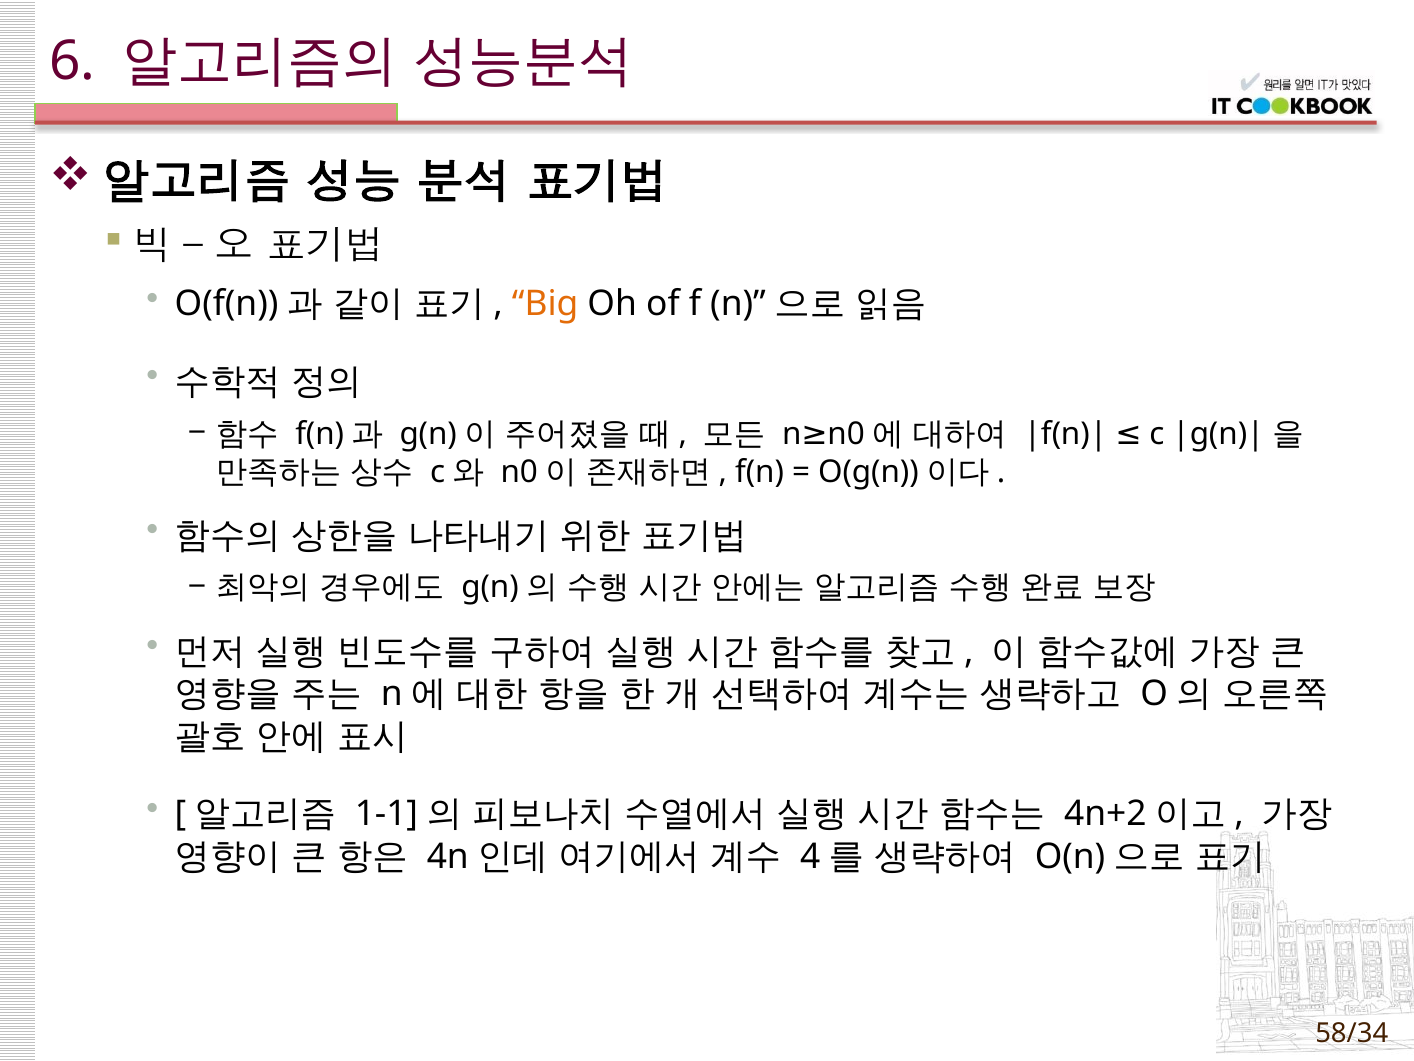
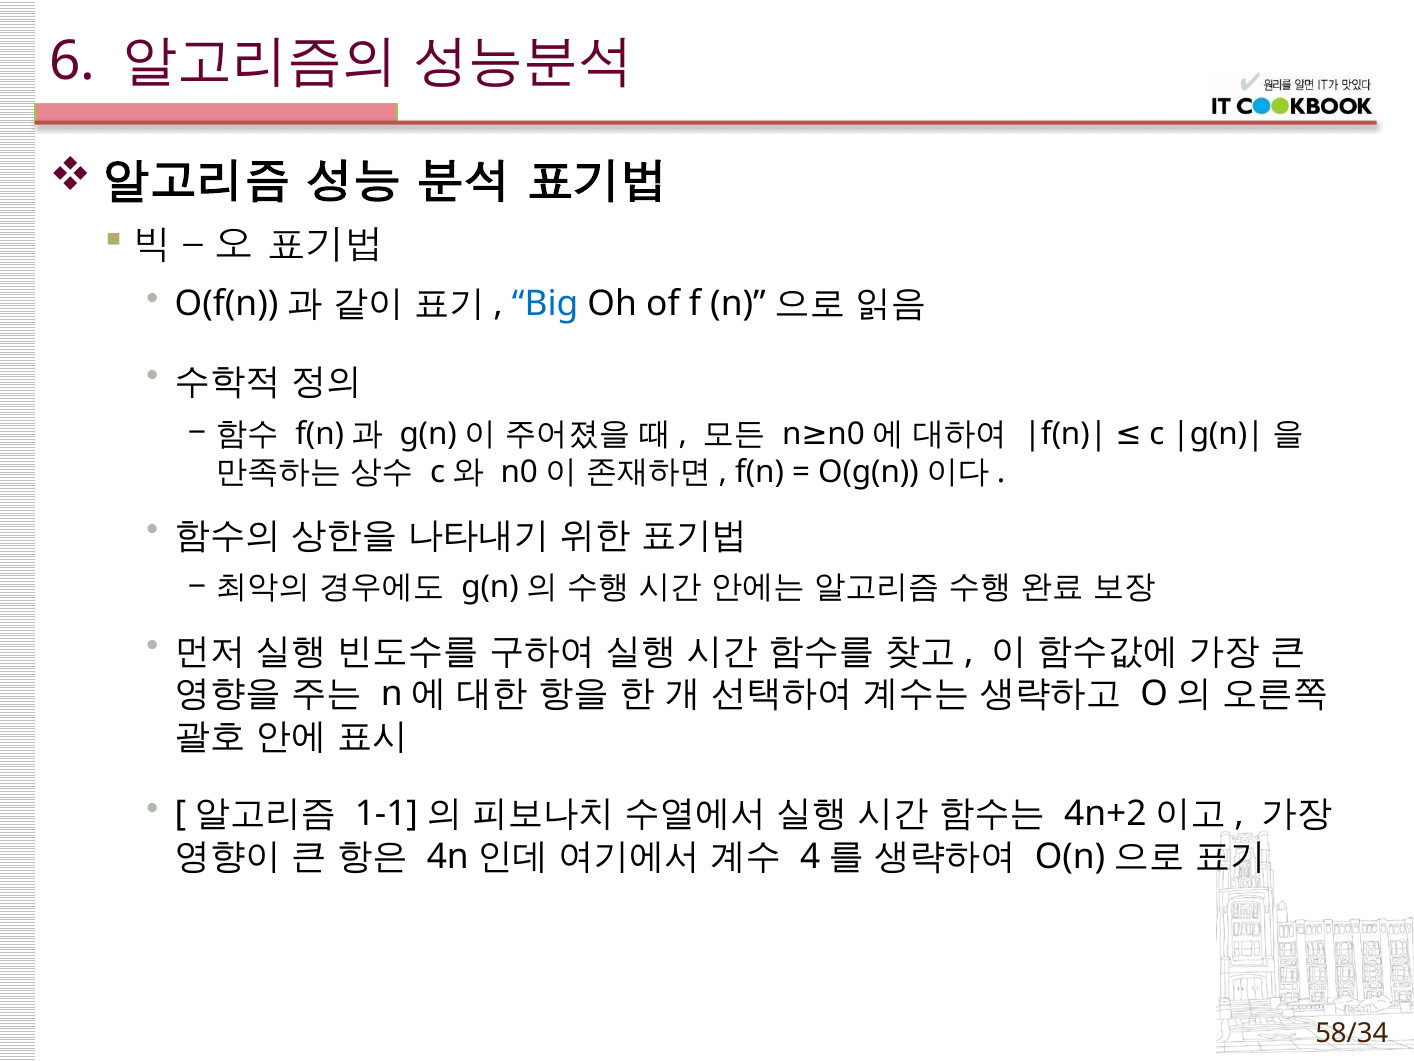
Big colour: orange -> blue
